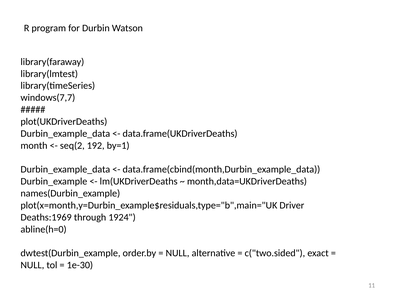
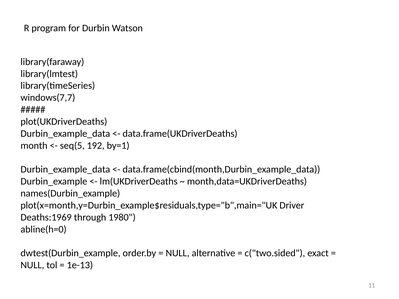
seq(2: seq(2 -> seq(5
1924: 1924 -> 1980
1e-30: 1e-30 -> 1e-13
